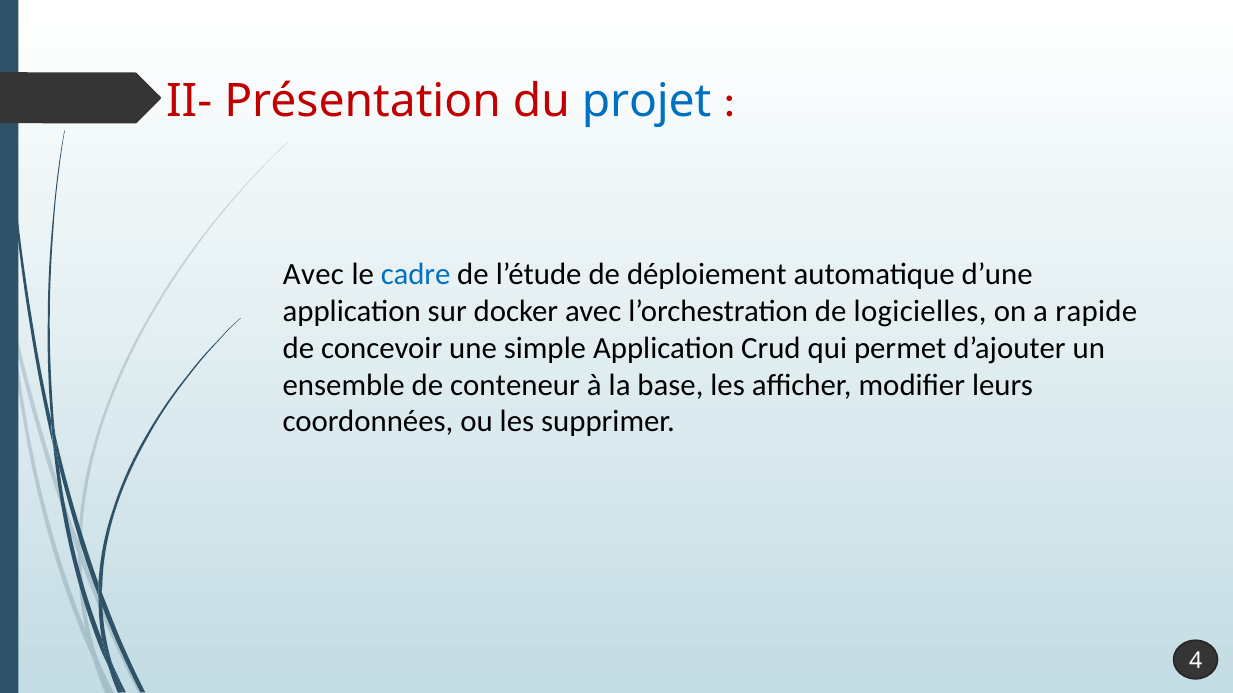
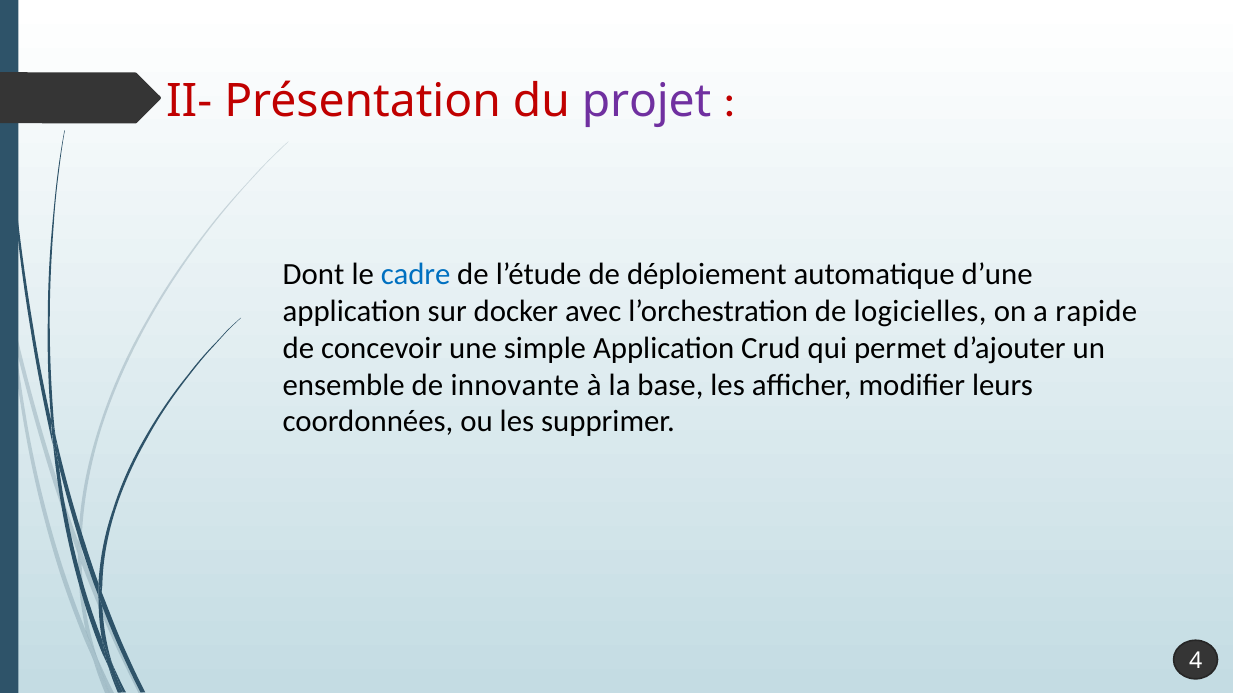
projet colour: blue -> purple
Avec at (313, 274): Avec -> Dont
conteneur: conteneur -> innovante
